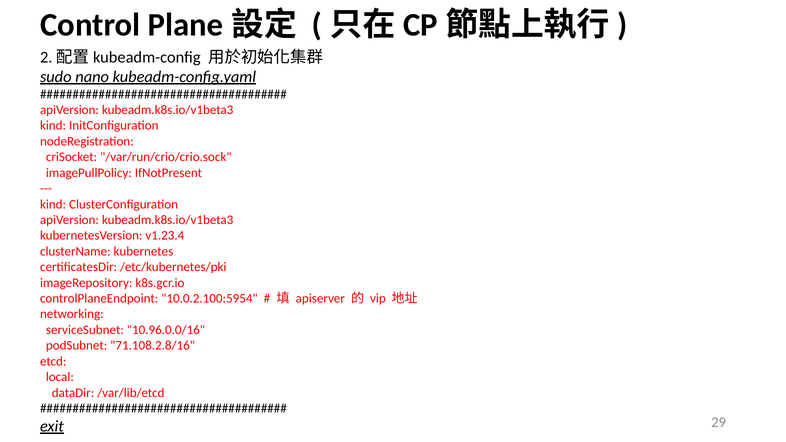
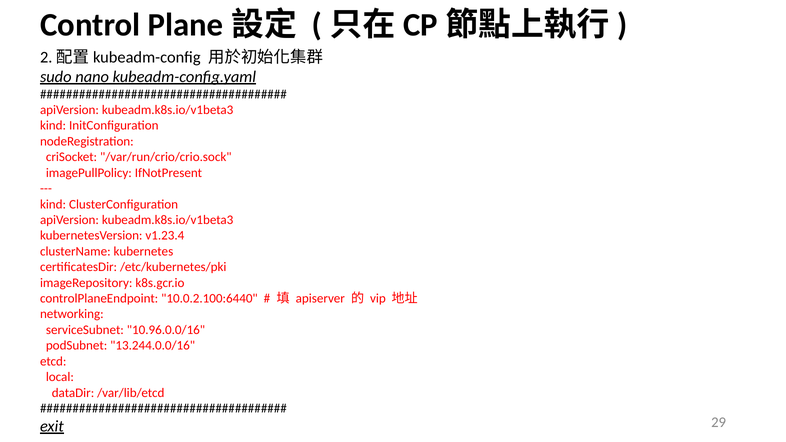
10.0.2.100:5954: 10.0.2.100:5954 -> 10.0.2.100:6440
71.108.2.8/16: 71.108.2.8/16 -> 13.244.0.0/16
